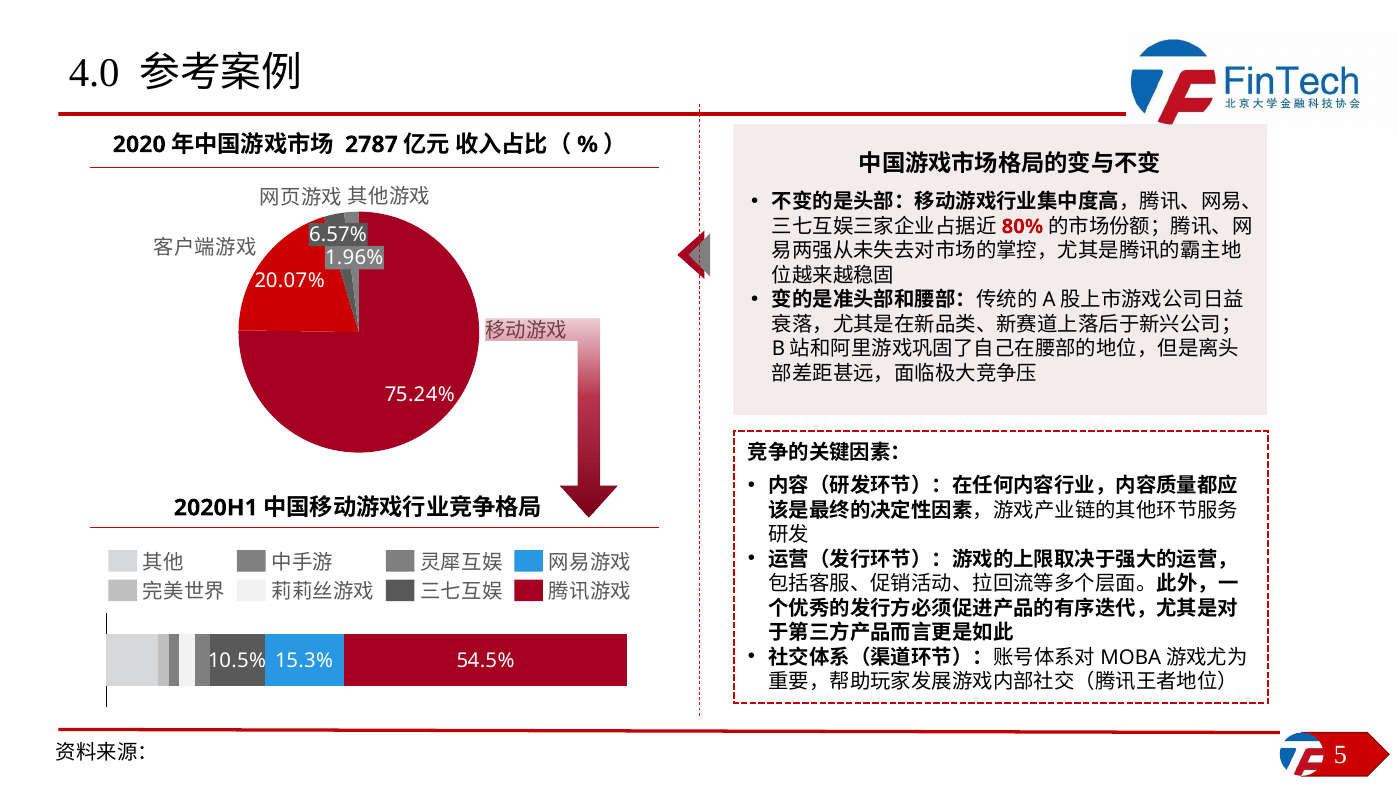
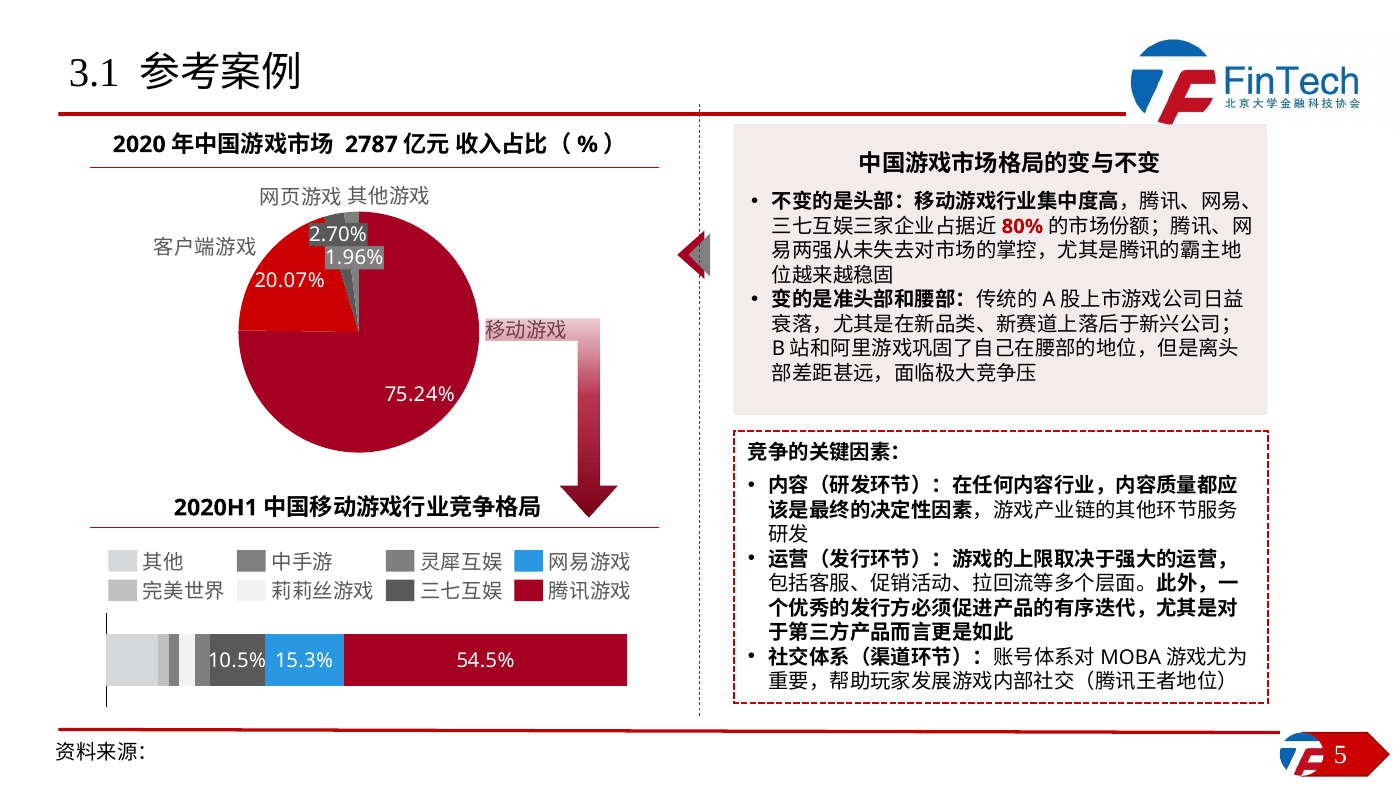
4.0: 4.0 -> 3.1
6.57%: 6.57% -> 2.70%
